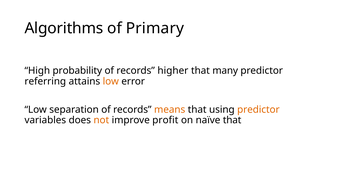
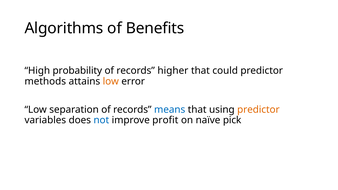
Primary: Primary -> Benefits
many: many -> could
referring: referring -> methods
means colour: orange -> blue
not colour: orange -> blue
naïve that: that -> pick
